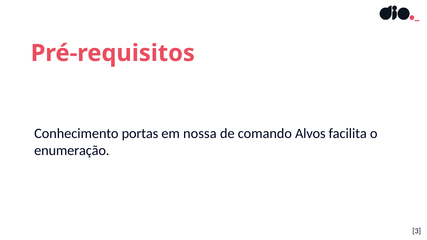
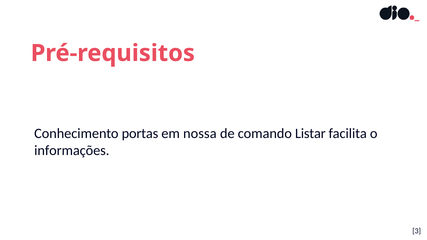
Alvos: Alvos -> Listar
enumeração: enumeração -> informações
